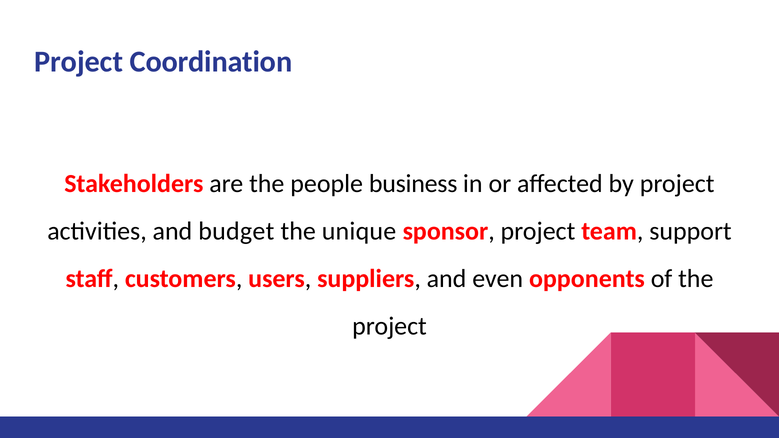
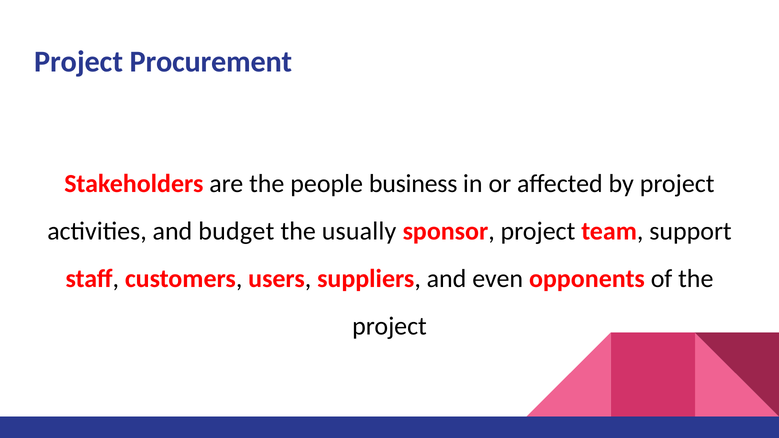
Coordination: Coordination -> Procurement
unique: unique -> usually
